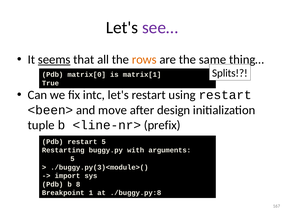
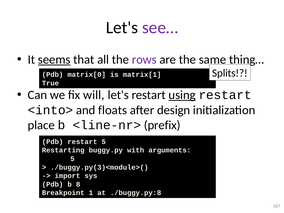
rows colour: orange -> purple
intc: intc -> will
using underline: none -> present
<been>: <been> -> <into>
move: move -> floats
tuple: tuple -> place
